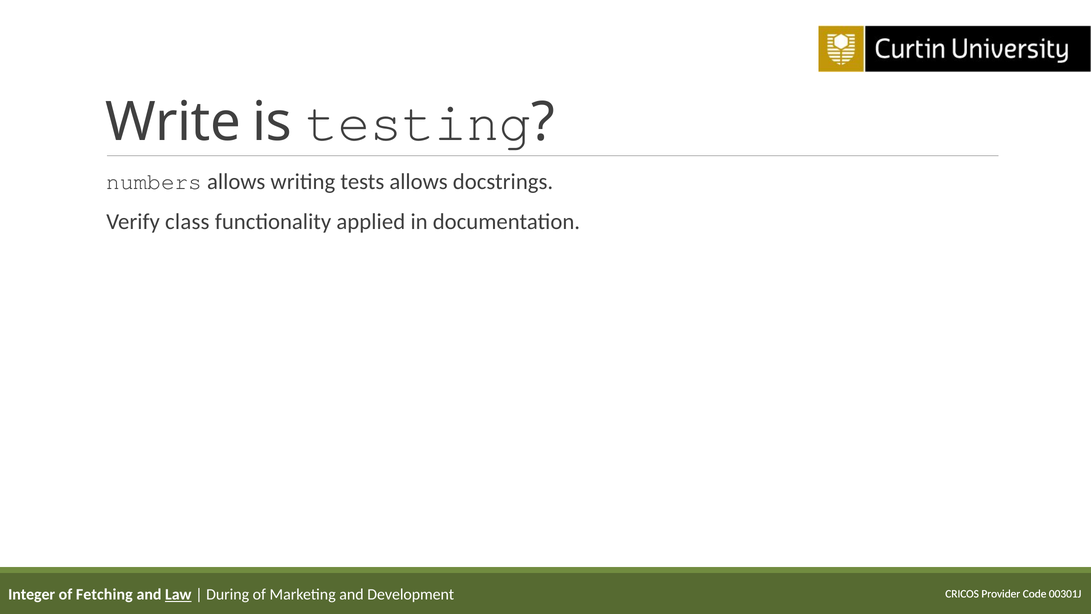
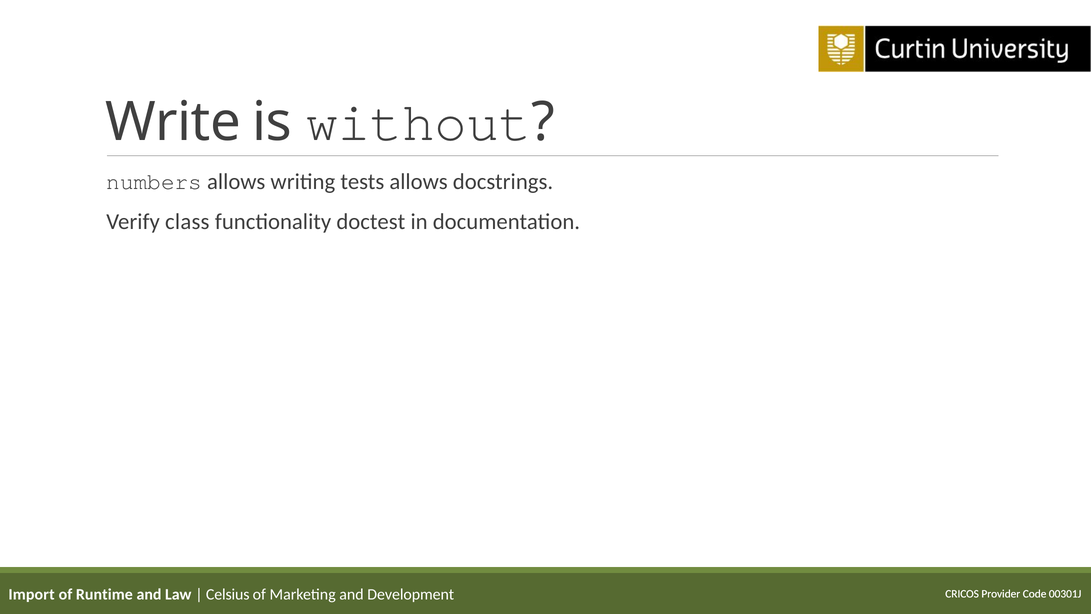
testing: testing -> without
applied: applied -> doctest
Integer: Integer -> Import
Fetching: Fetching -> Runtime
Law underline: present -> none
During: During -> Celsius
